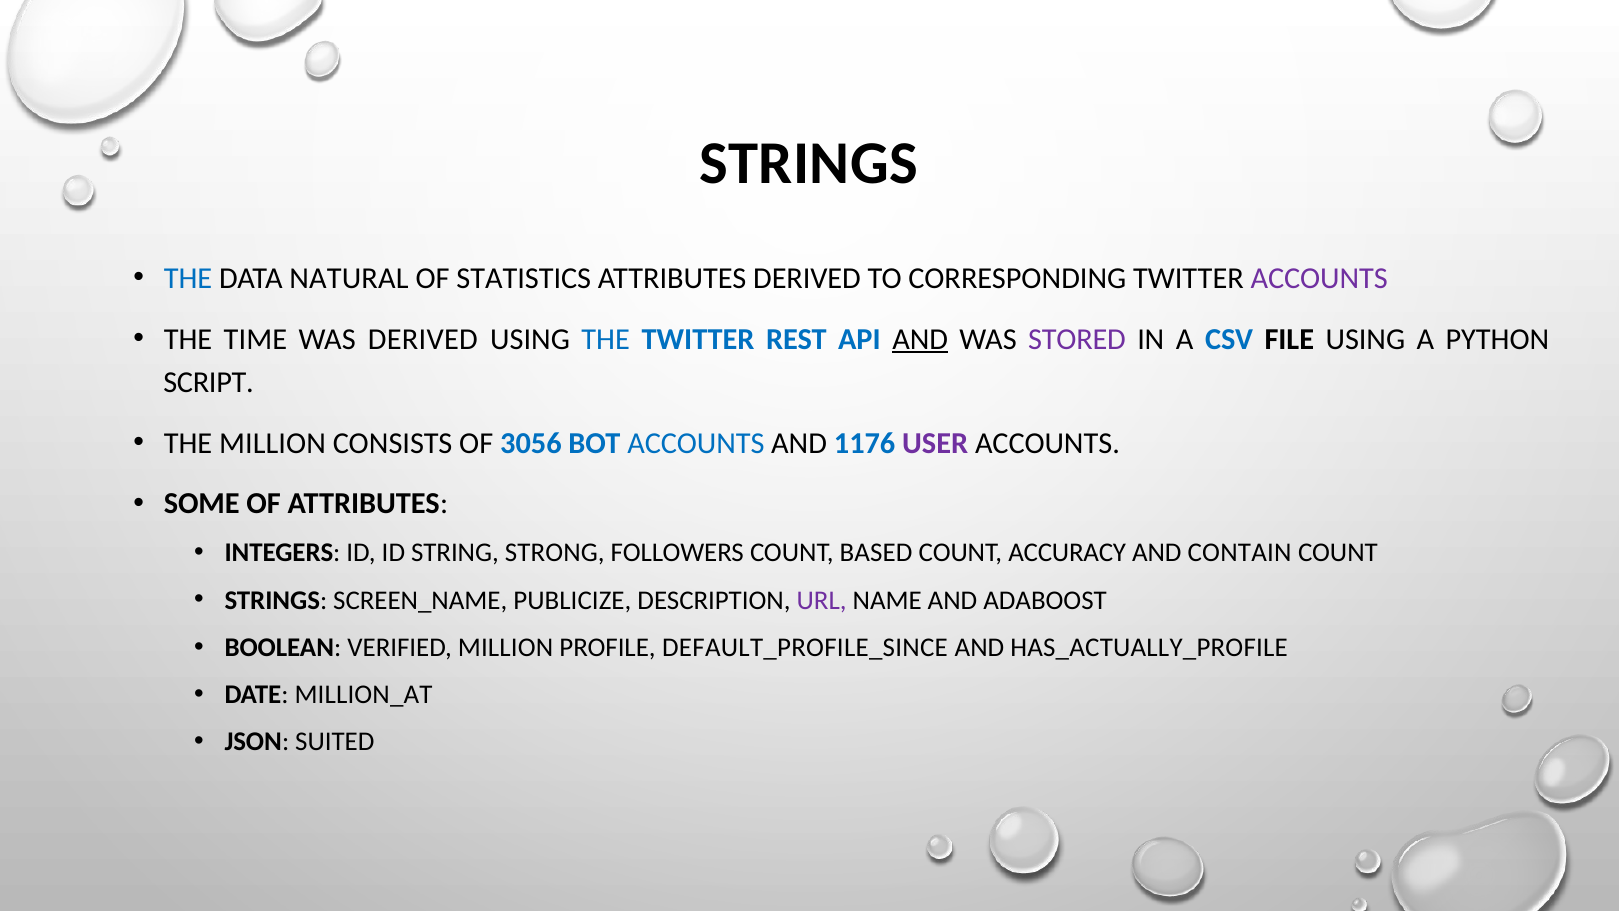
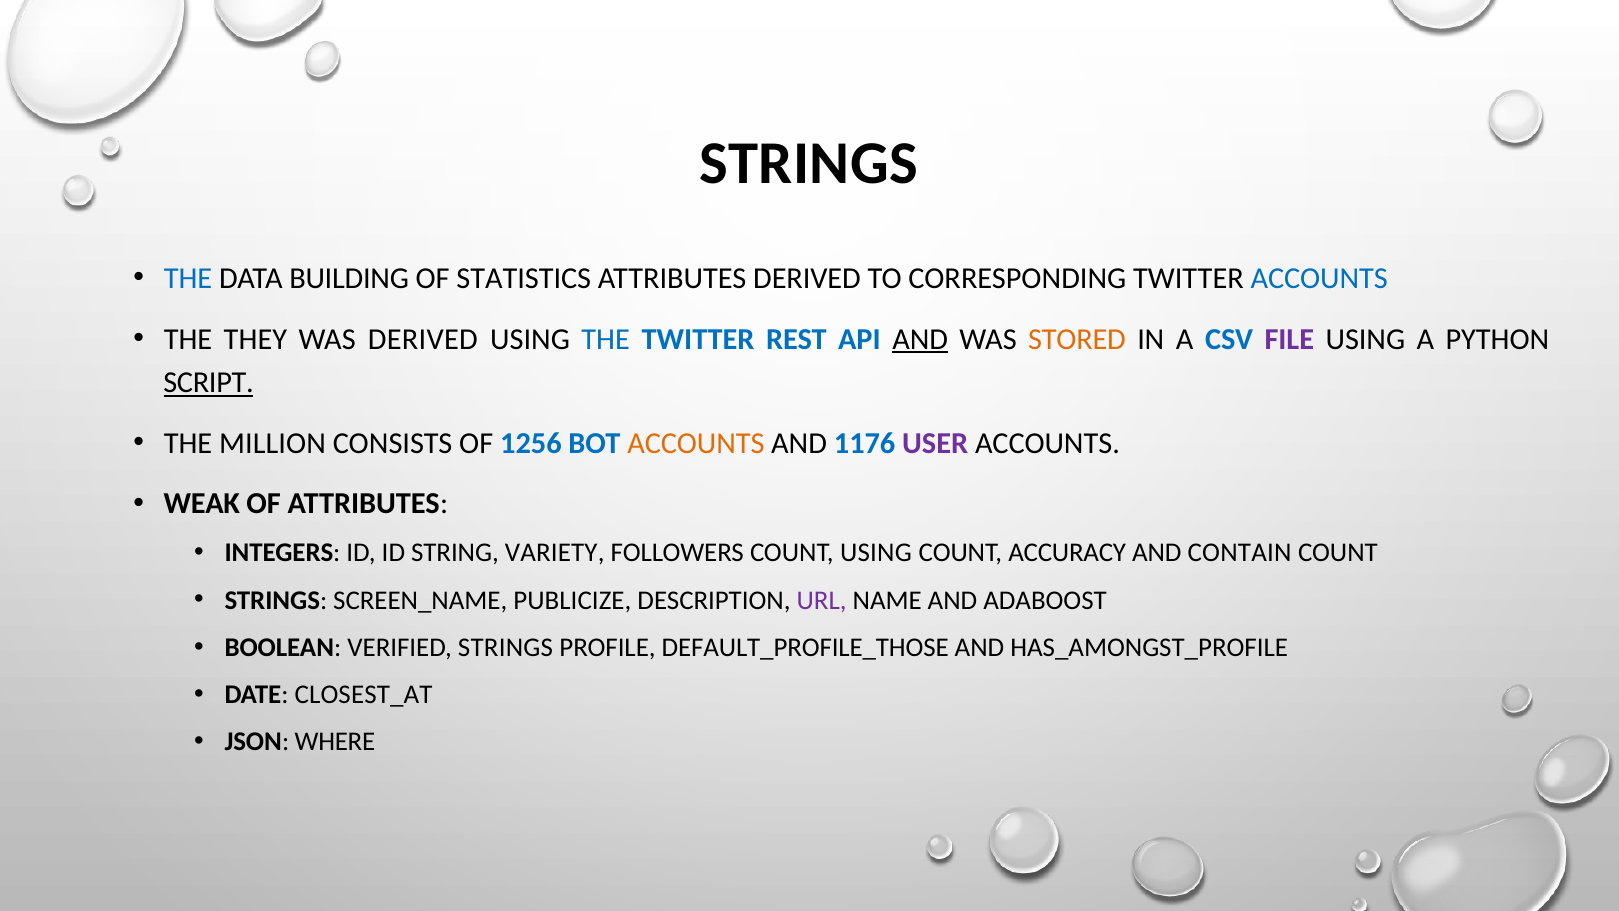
NATURAL: NATURAL -> BUILDING
ACCOUNTS at (1319, 278) colour: purple -> blue
TIME: TIME -> THEY
STORED colour: purple -> orange
FILE colour: black -> purple
SCRIPT underline: none -> present
3056: 3056 -> 1256
ACCOUNTS at (696, 443) colour: blue -> orange
SOME: SOME -> WEAK
STRONG: STRONG -> VARIETY
COUNT BASED: BASED -> USING
VERIFIED MILLION: MILLION -> STRINGS
DEFAULT_PROFILE_SINCE: DEFAULT_PROFILE_SINCE -> DEFAULT_PROFILE_THOSE
HAS_ACTUALLY_PROFILE: HAS_ACTUALLY_PROFILE -> HAS_AMONGST_PROFILE
MILLION_AT: MILLION_AT -> CLOSEST_AT
SUITED: SUITED -> WHERE
